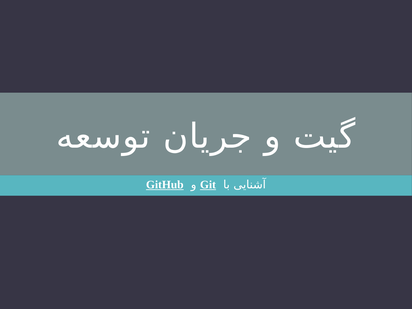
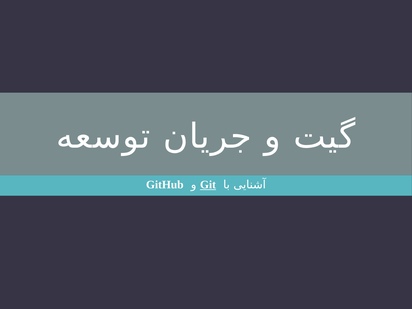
GitHub underline: present -> none
